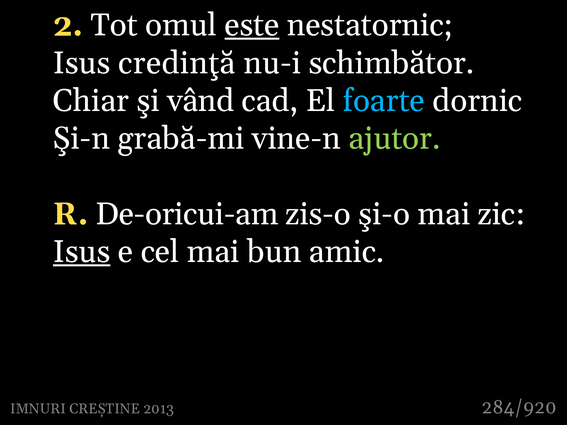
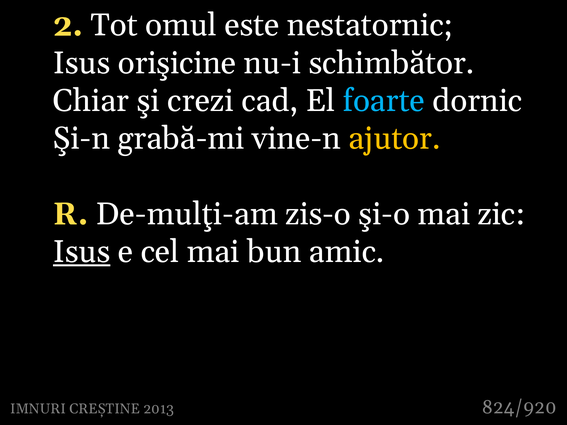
este underline: present -> none
credinţă: credinţă -> orişicine
vând: vând -> crezi
ajutor colour: light green -> yellow
De-oricui-am: De-oricui-am -> De-mulţi-am
284/920: 284/920 -> 824/920
